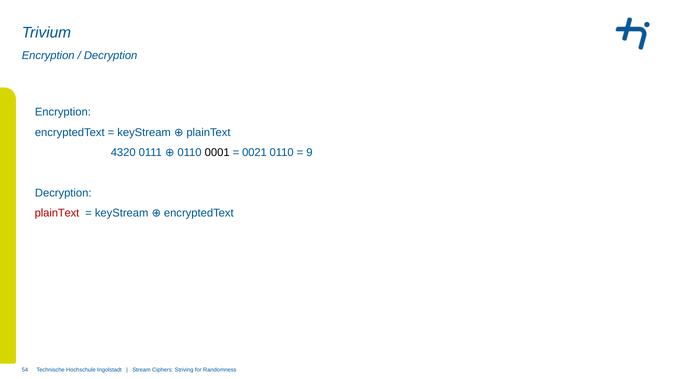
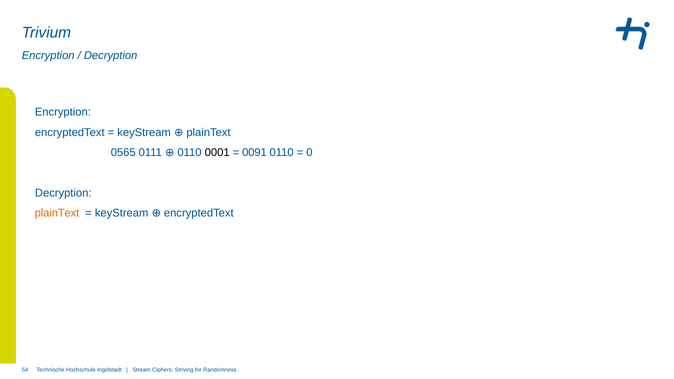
4320: 4320 -> 0565
0021: 0021 -> 0091
9: 9 -> 0
plainText at (57, 213) colour: red -> orange
